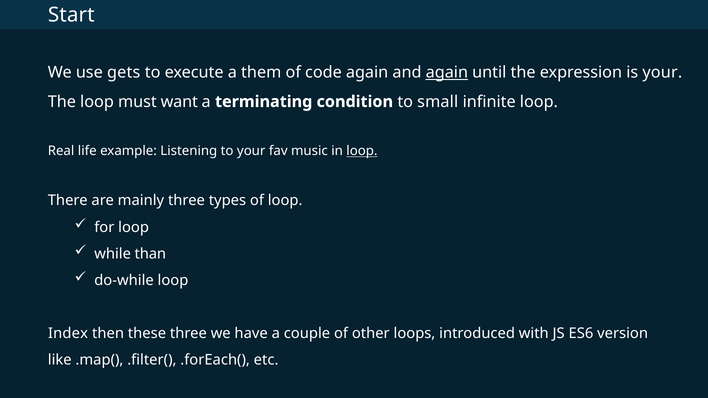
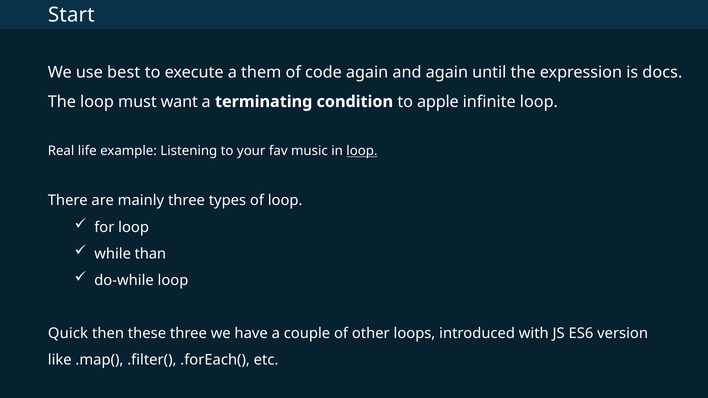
gets: gets -> best
again at (447, 73) underline: present -> none
is your: your -> docs
small: small -> apple
Index: Index -> Quick
